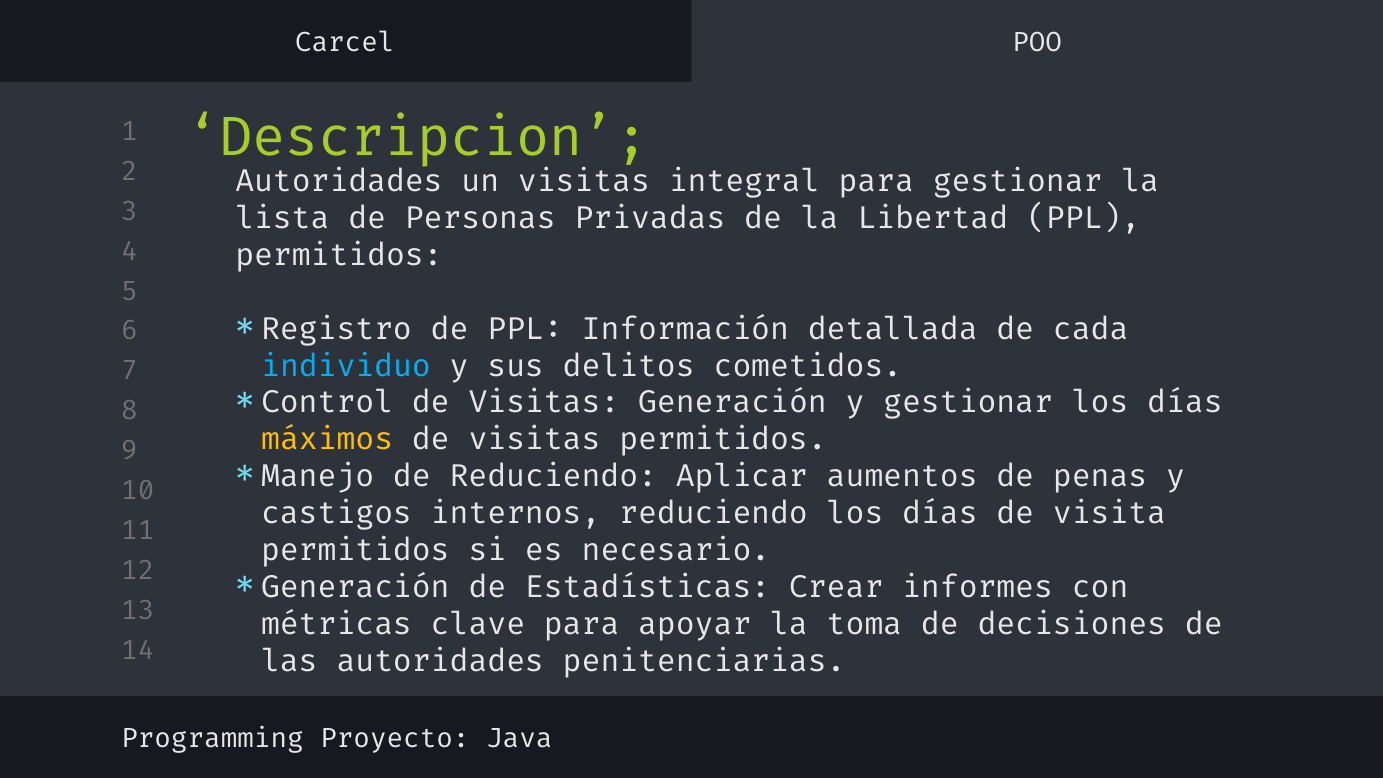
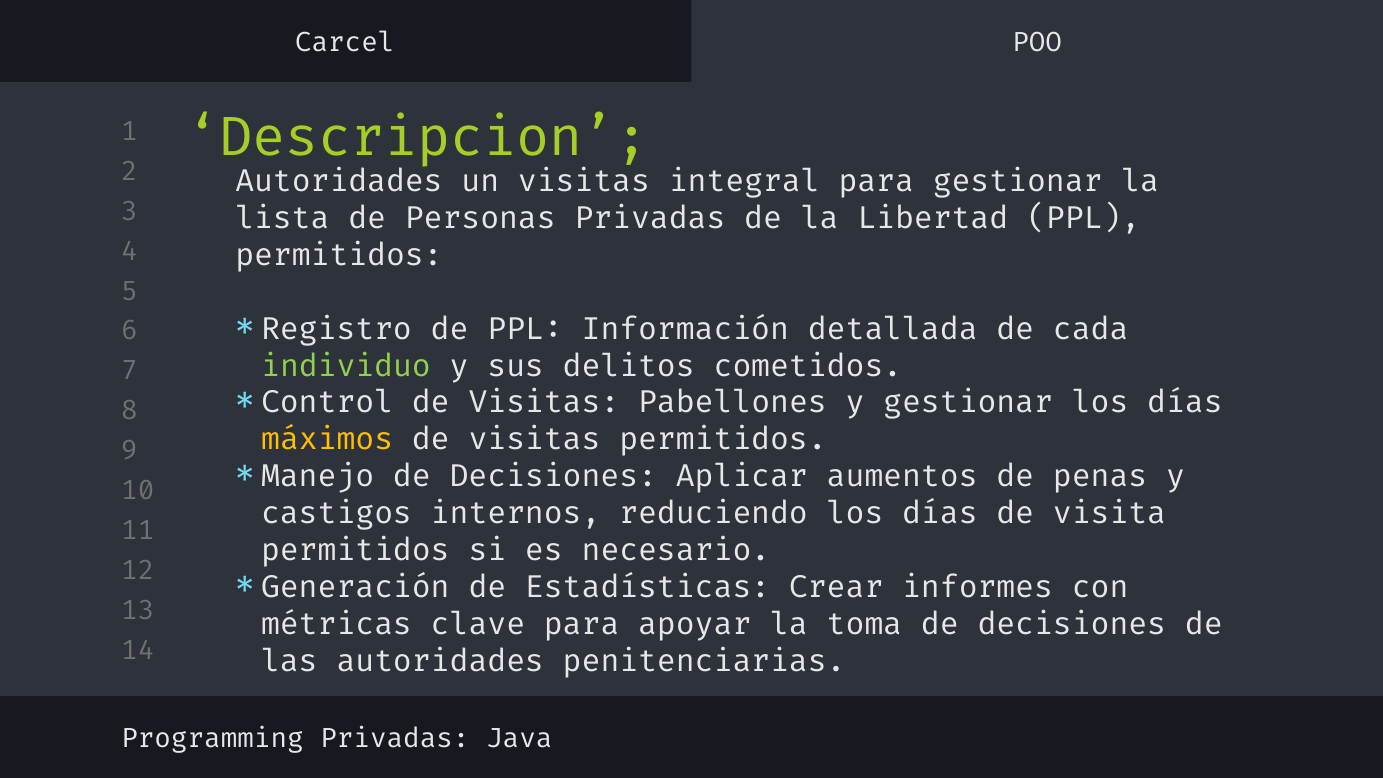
individuo colour: light blue -> light green
Generación: Generación -> Pabellones
Reduciendo at (553, 477): Reduciendo -> Decisiones
Programming Proyecto: Proyecto -> Privadas
